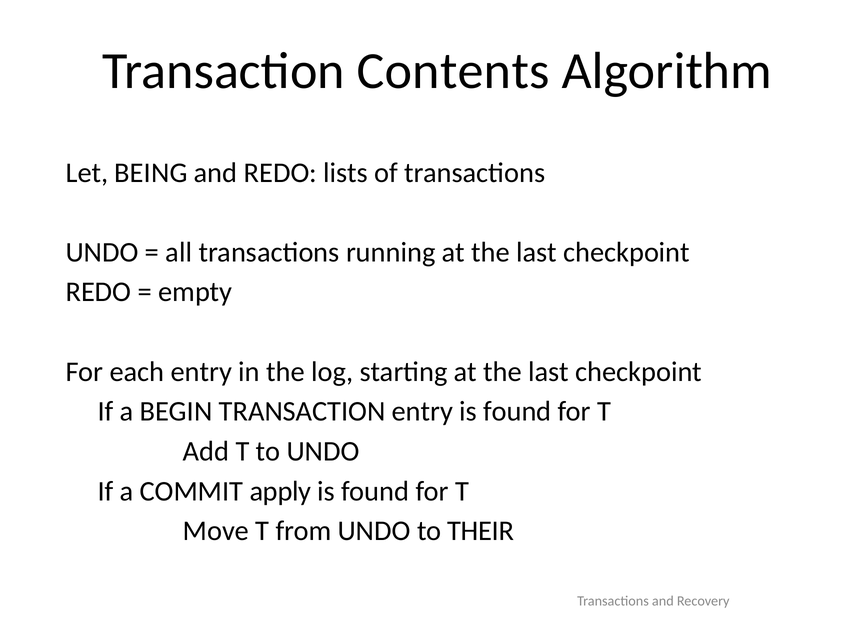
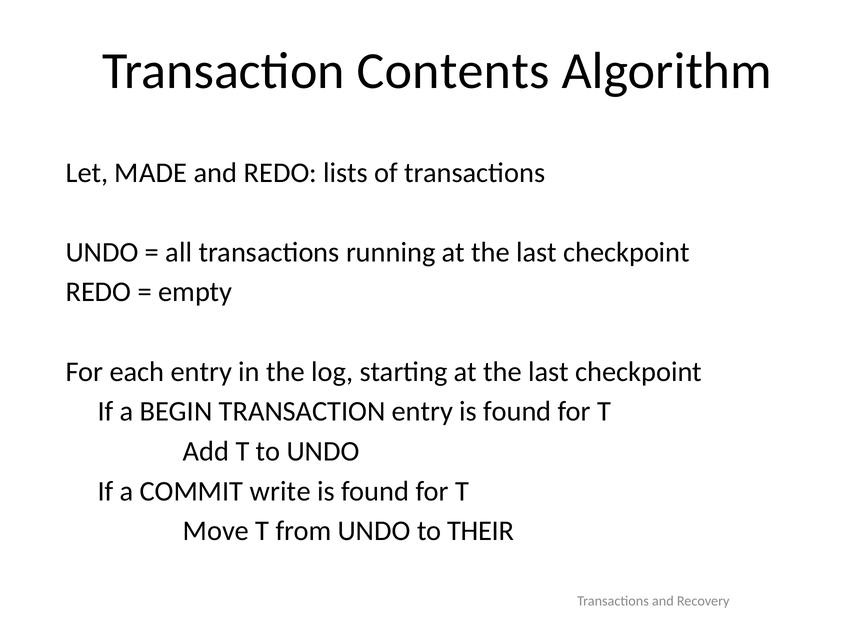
BEING: BEING -> MADE
apply: apply -> write
